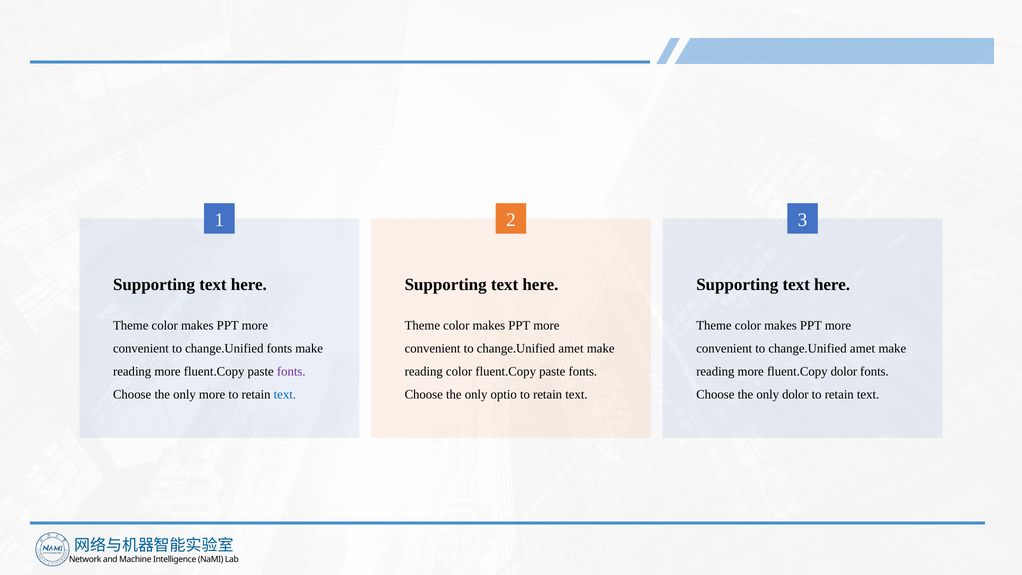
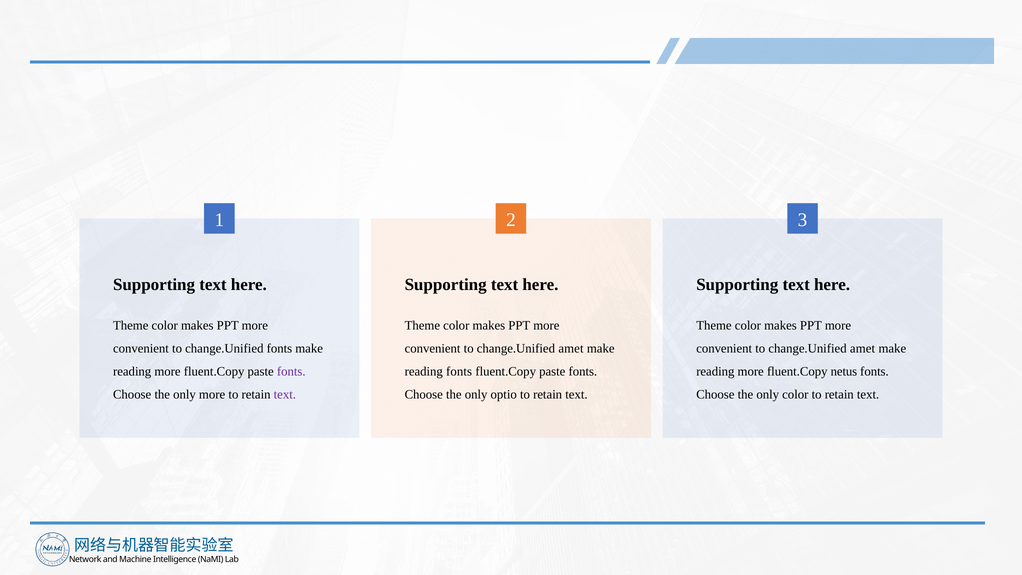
reading color: color -> fonts
fluent.Copy dolor: dolor -> netus
text at (285, 394) colour: blue -> purple
only dolor: dolor -> color
